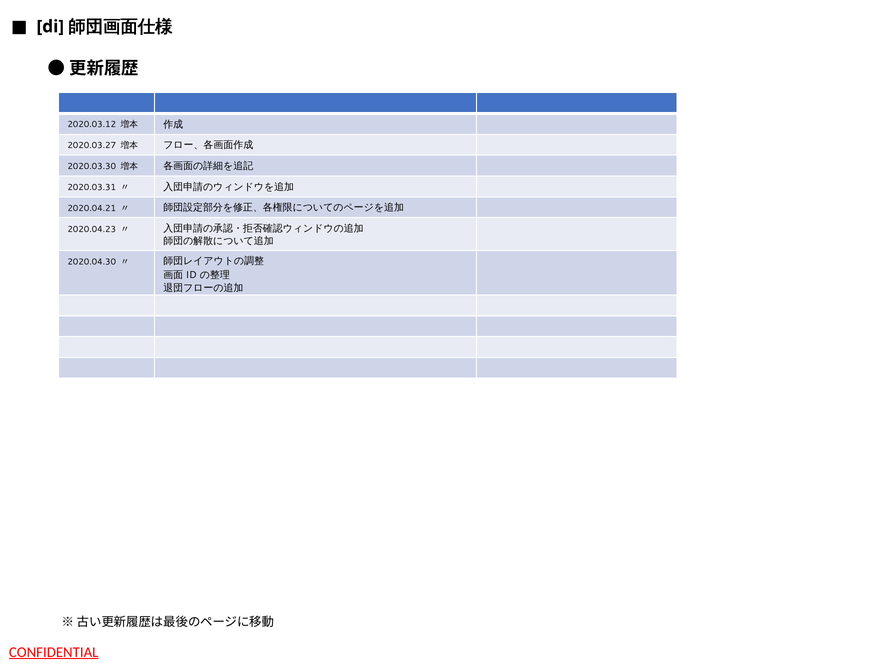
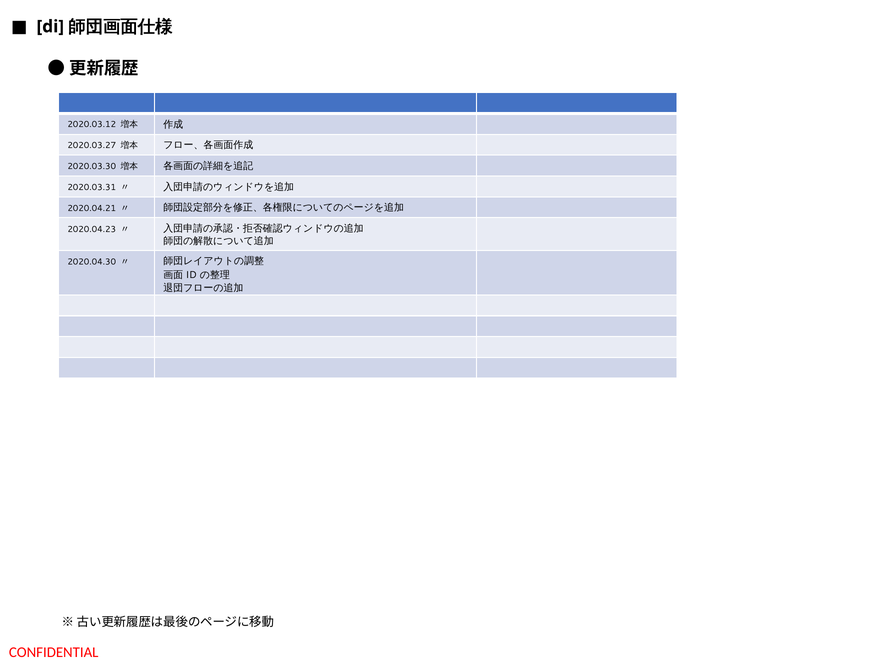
CONFIDENTIAL underline: present -> none
